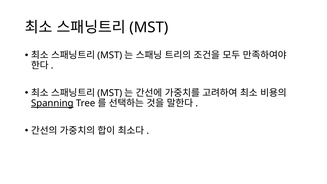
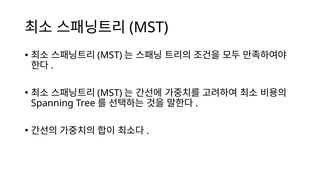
Spanning underline: present -> none
